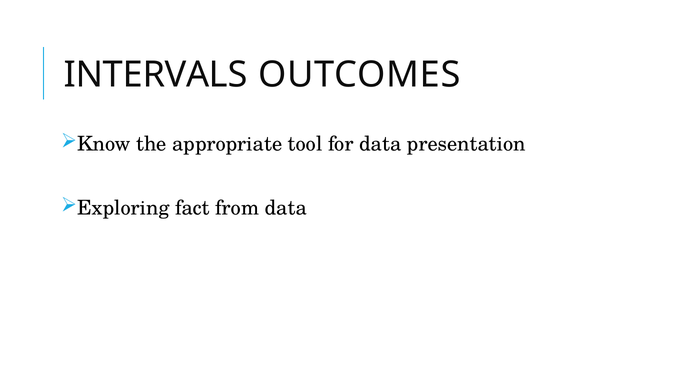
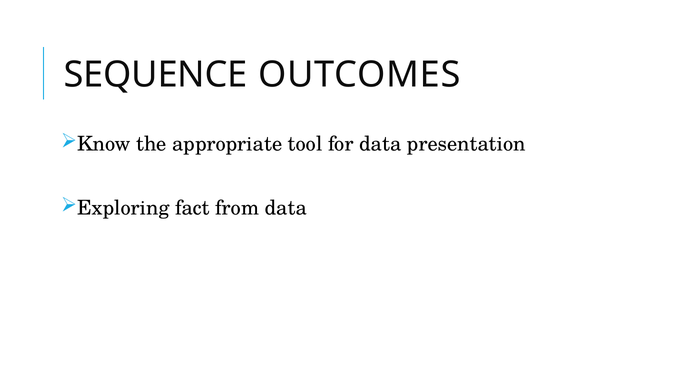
INTERVALS: INTERVALS -> SEQUENCE
